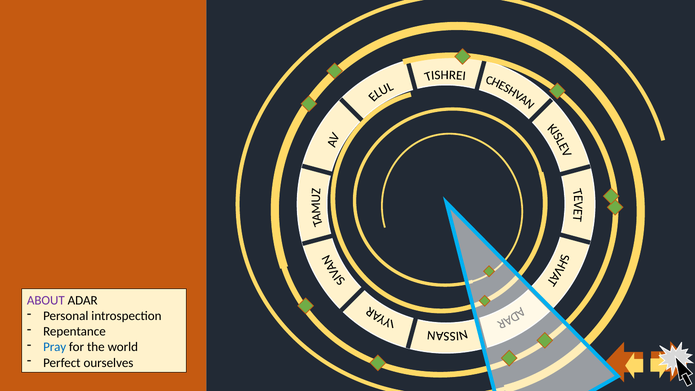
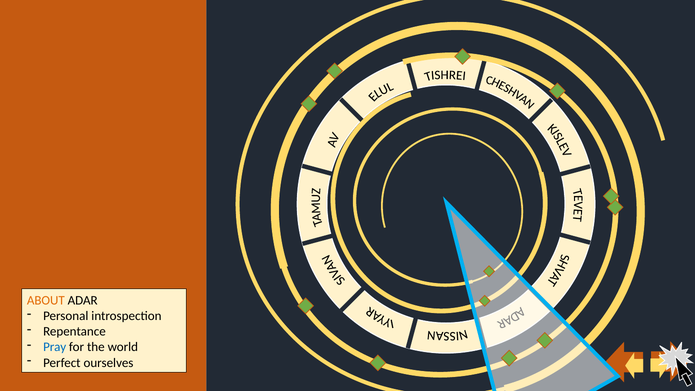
ABOUT colour: purple -> orange
